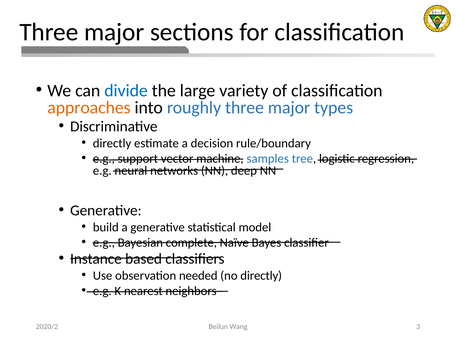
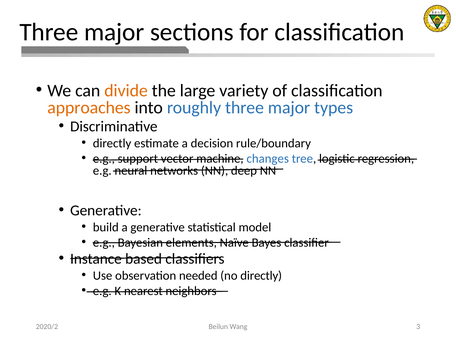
divide colour: blue -> orange
samples: samples -> changes
complete: complete -> elements
